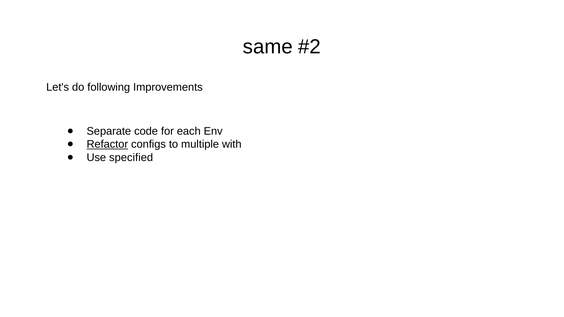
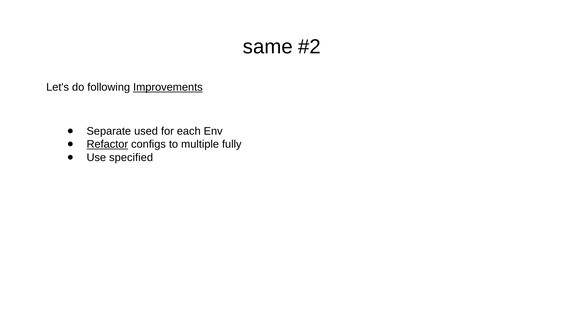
Improvements underline: none -> present
code: code -> used
with: with -> fully
